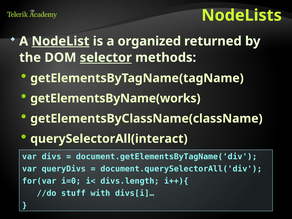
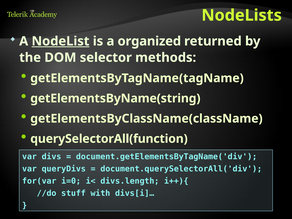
selector underline: present -> none
getElementsByName(works: getElementsByName(works -> getElementsByName(string
querySelectorAll(interact: querySelectorAll(interact -> querySelectorAll(function
